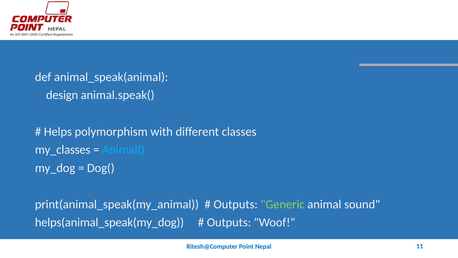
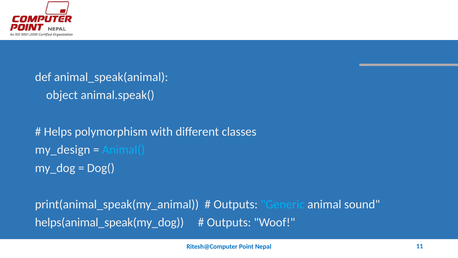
design: design -> object
my_classes: my_classes -> my_design
Generic colour: light green -> light blue
